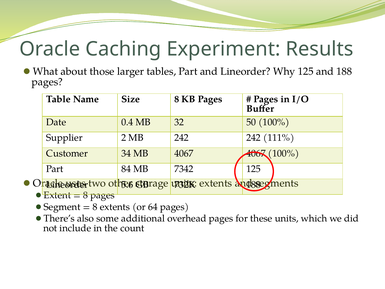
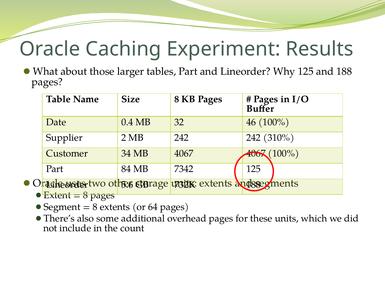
50: 50 -> 46
111%: 111% -> 310%
